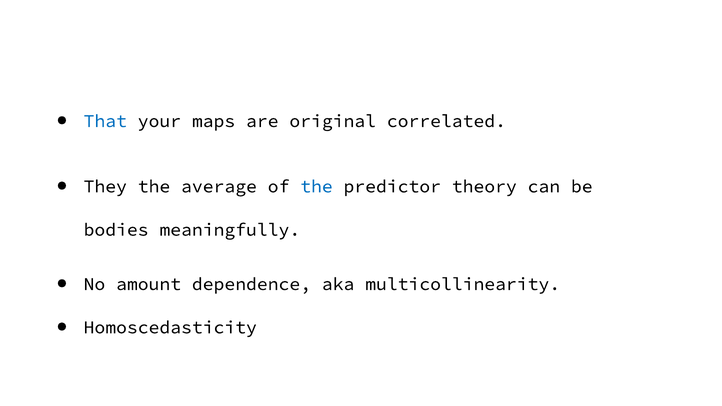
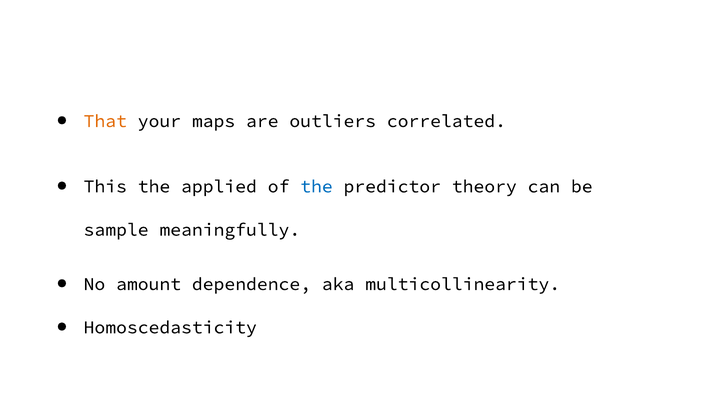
That colour: blue -> orange
original: original -> outliers
They: They -> This
average: average -> applied
bodies: bodies -> sample
